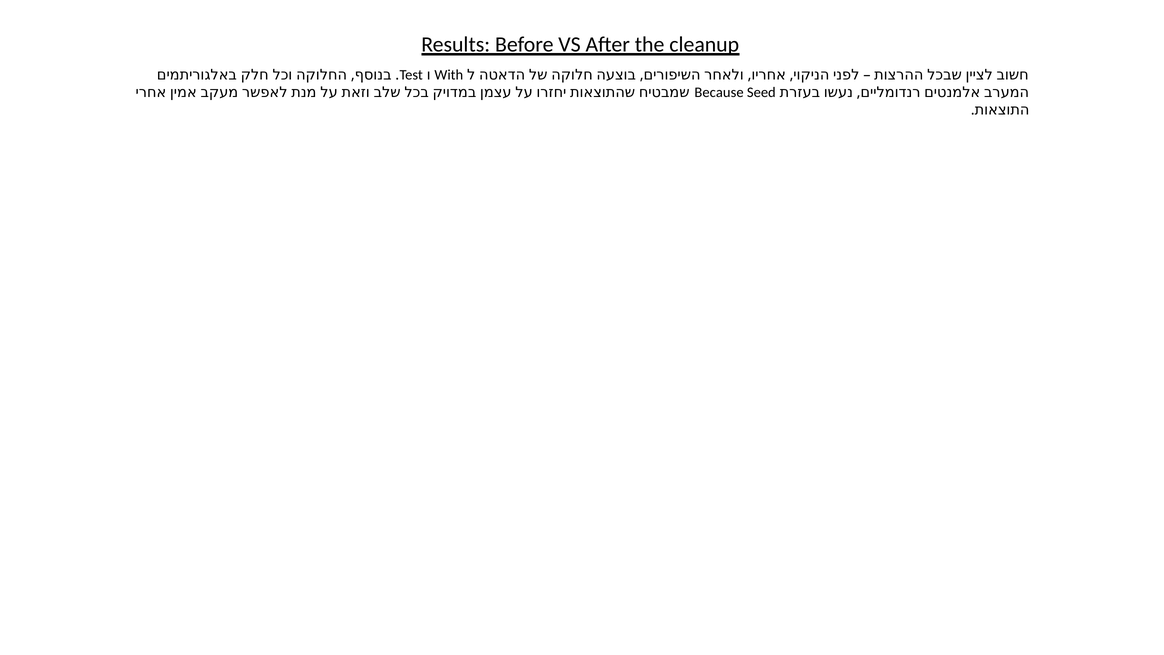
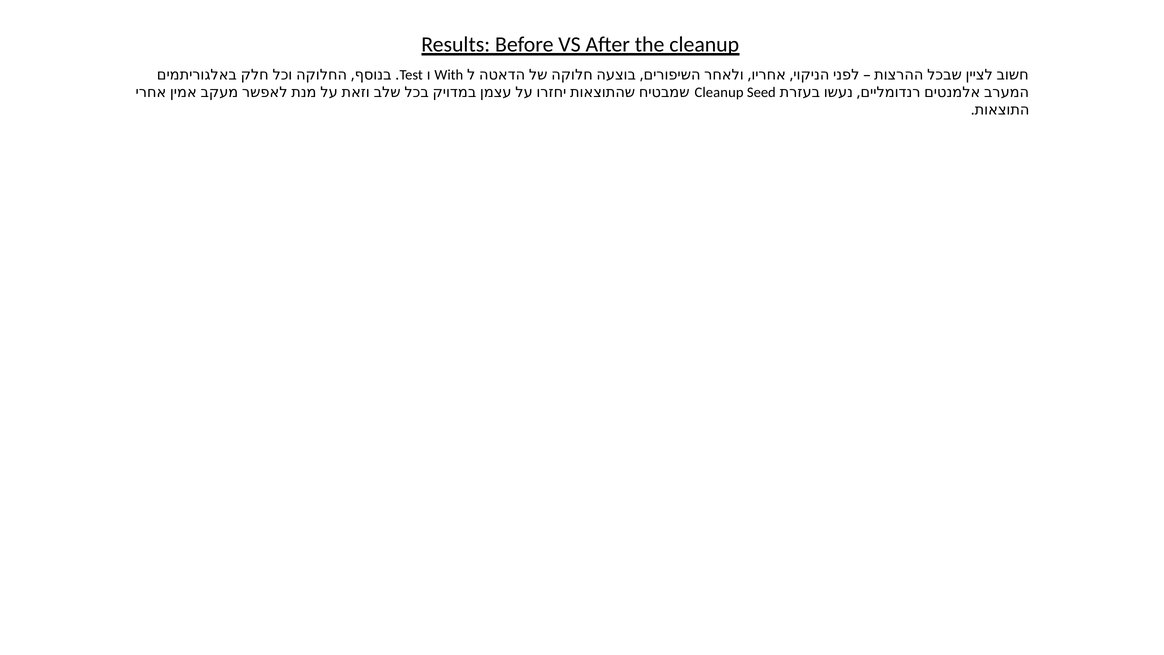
Because at (719, 93): Because -> Cleanup
